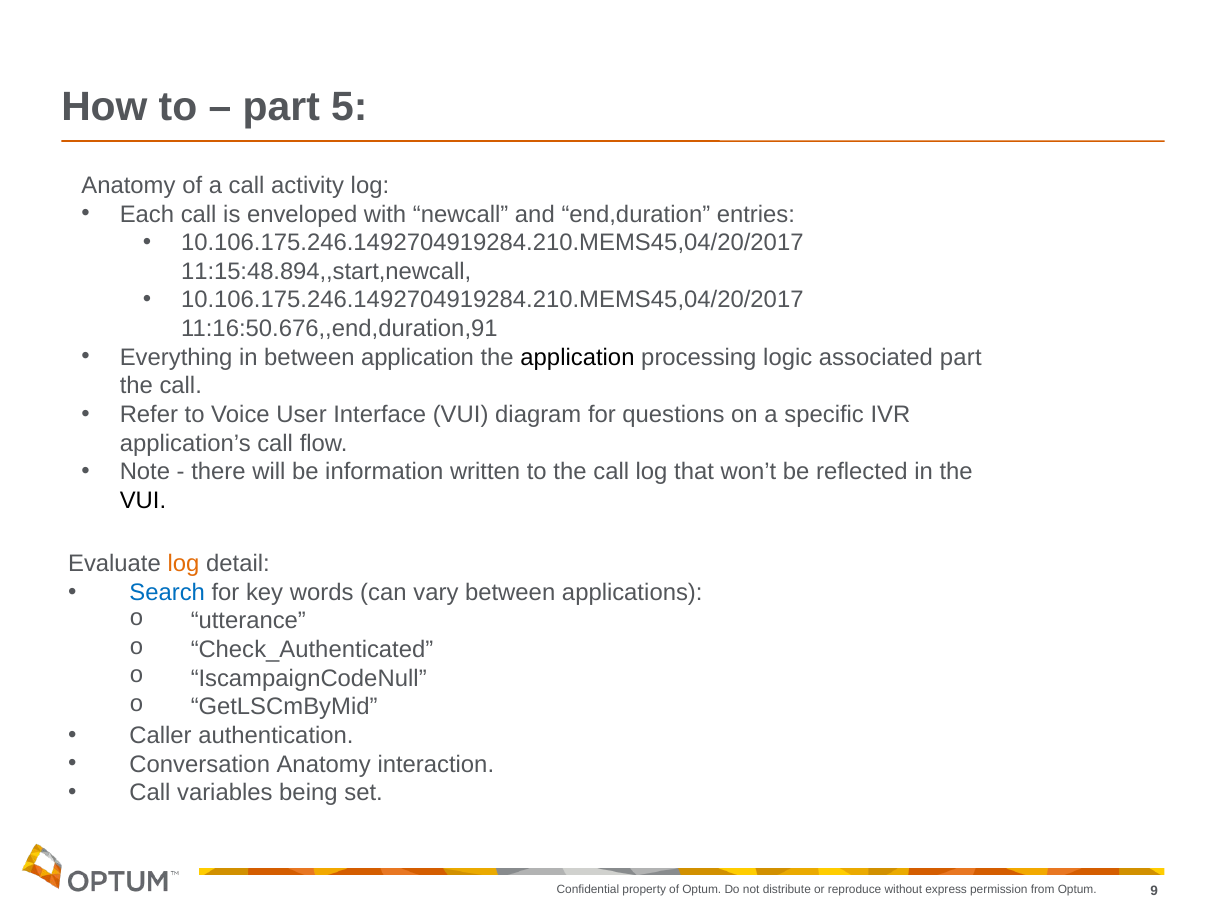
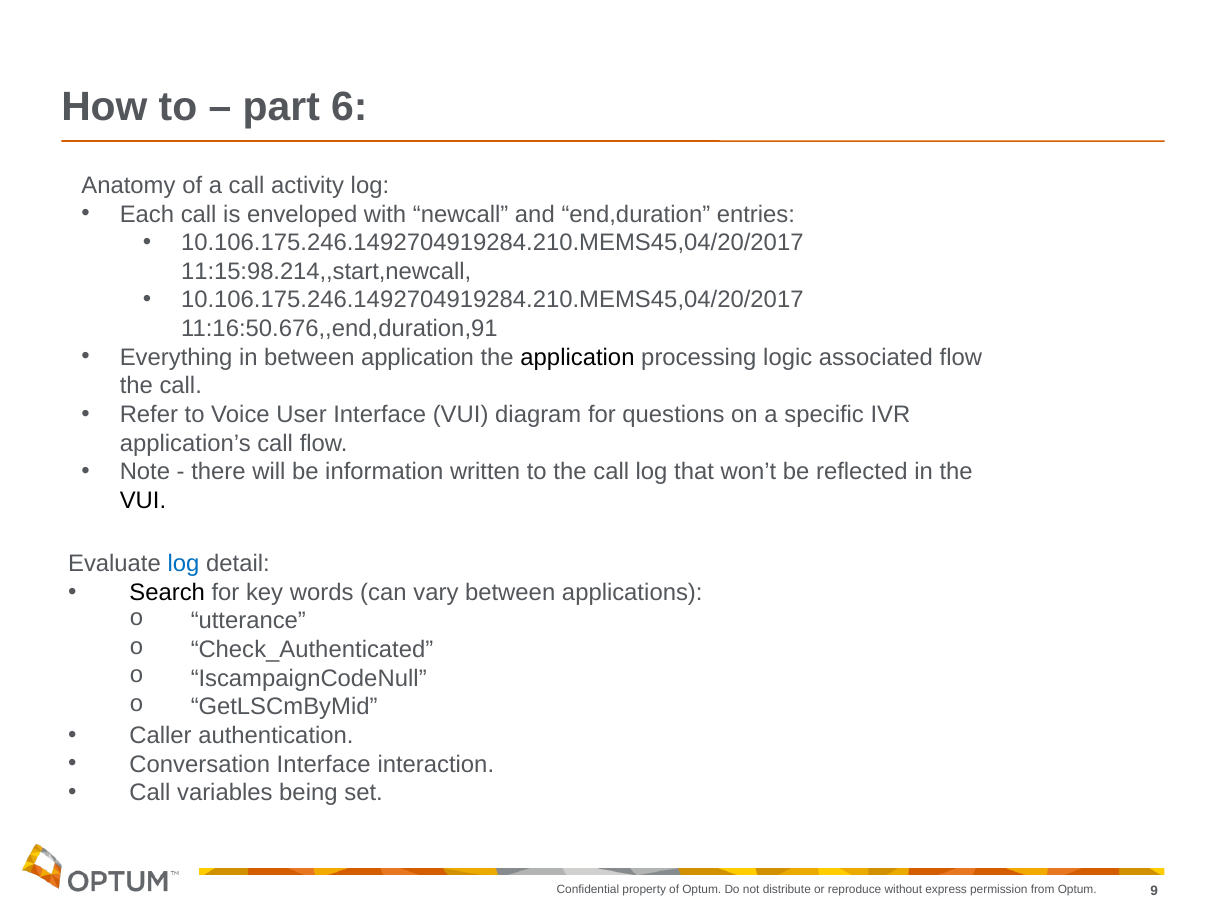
5: 5 -> 6
11:15:48.894,,start,newcall: 11:15:48.894,,start,newcall -> 11:15:98.214,,start,newcall
associated part: part -> flow
log at (183, 563) colour: orange -> blue
Search colour: blue -> black
Conversation Anatomy: Anatomy -> Interface
